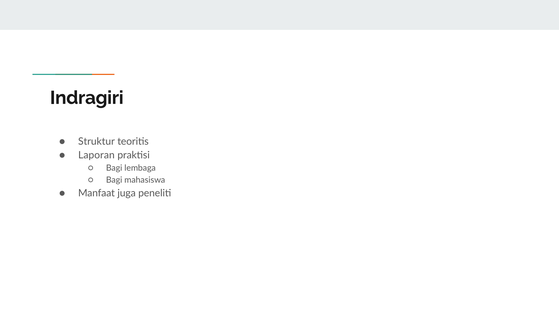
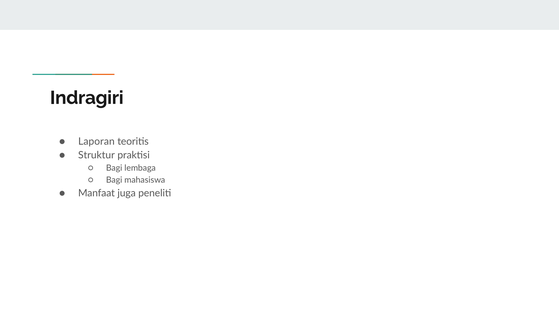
Struktur: Struktur -> Laporan
Laporan: Laporan -> Struktur
